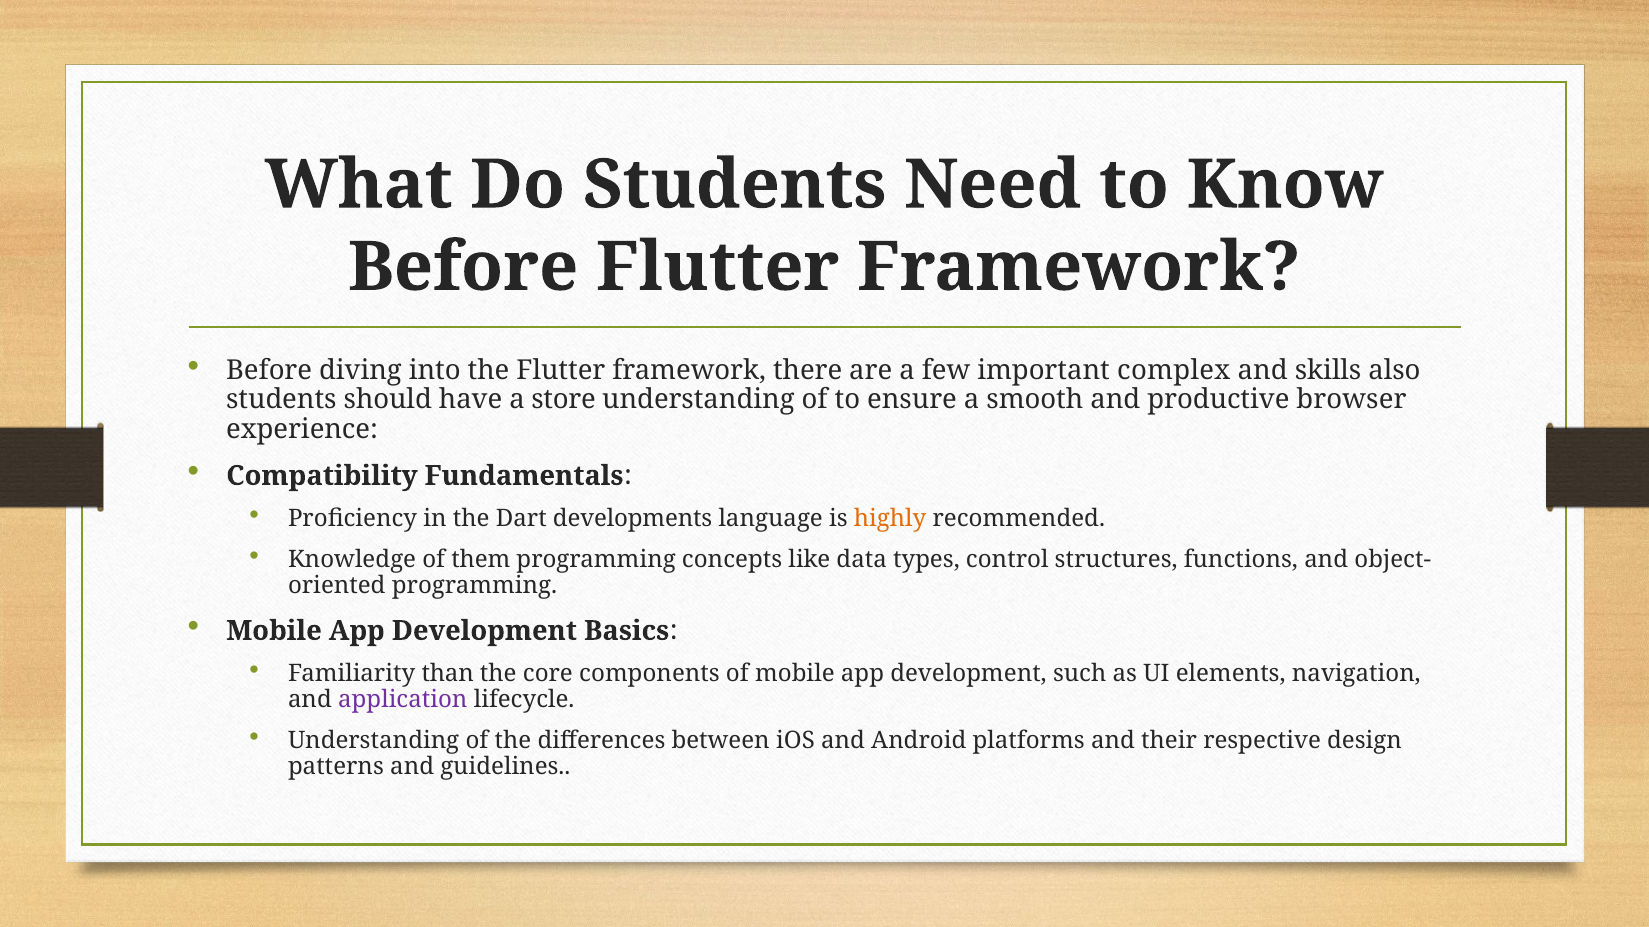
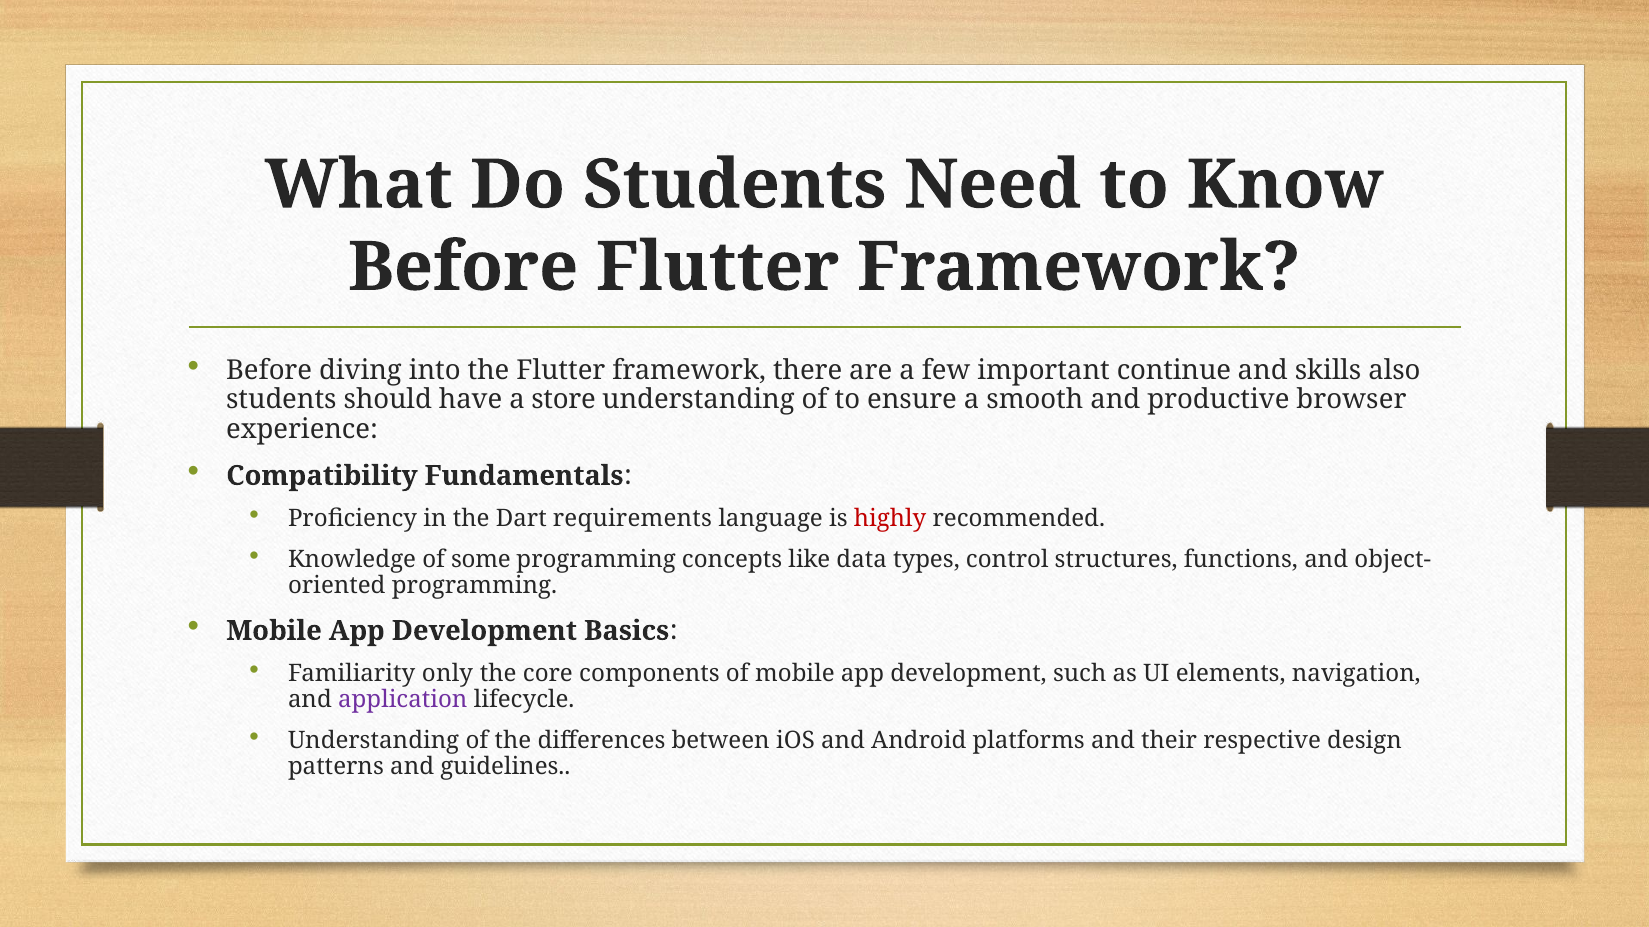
complex: complex -> continue
developments: developments -> requirements
highly colour: orange -> red
them: them -> some
than: than -> only
